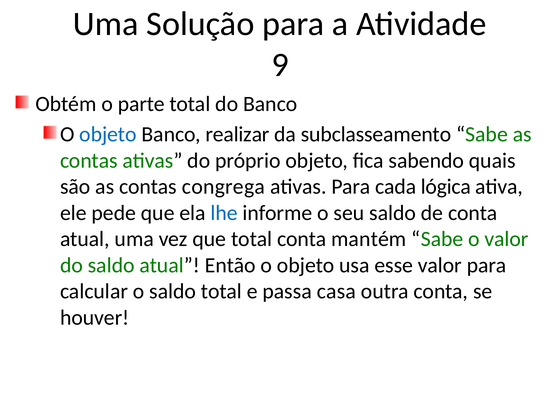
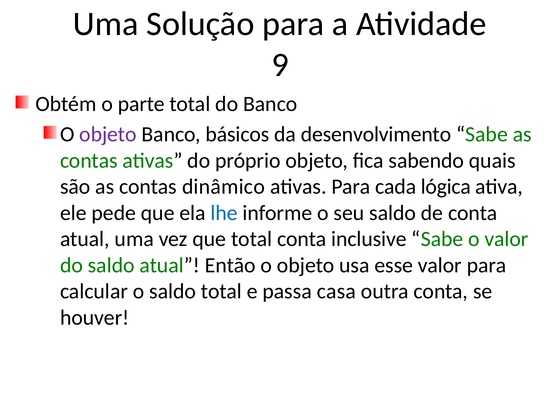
objeto at (108, 134) colour: blue -> purple
realizar: realizar -> básicos
subclasseamento: subclasseamento -> desenvolvimento
congrega: congrega -> dinâmico
mantém: mantém -> inclusive
